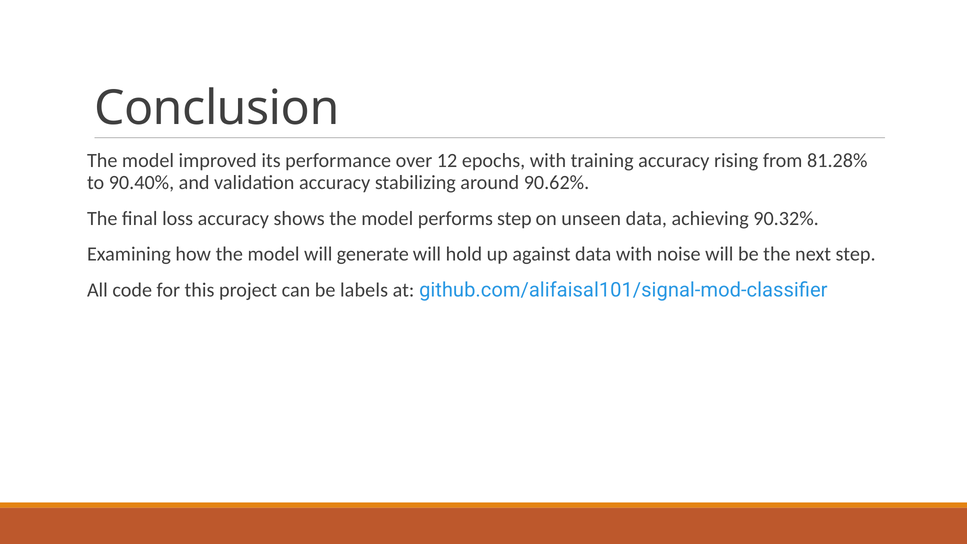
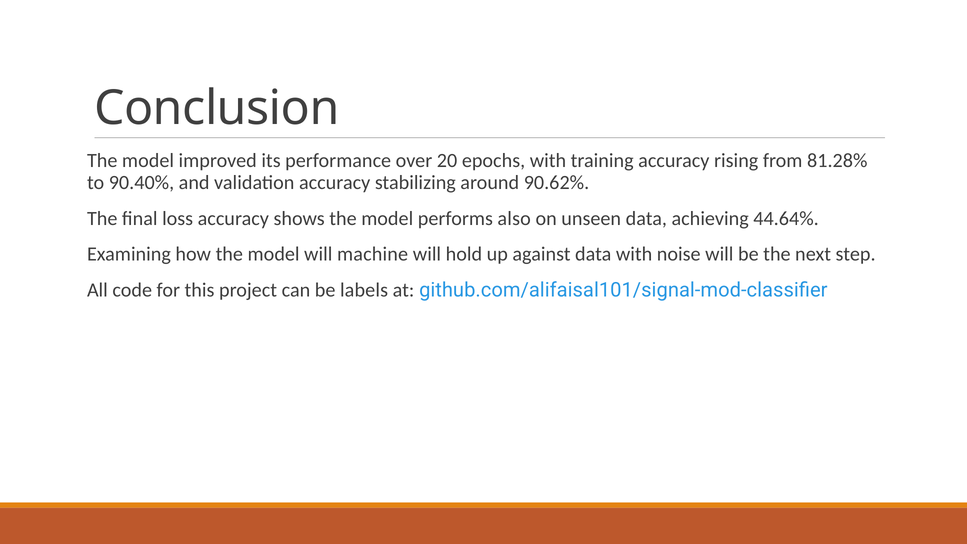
12: 12 -> 20
performs step: step -> also
90.32%: 90.32% -> 44.64%
generate: generate -> machine
